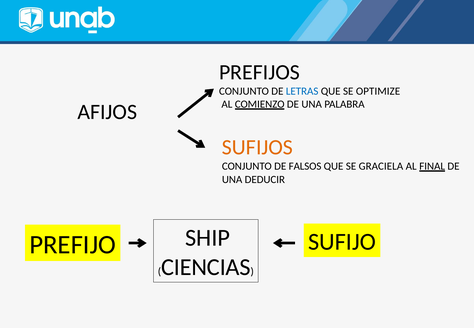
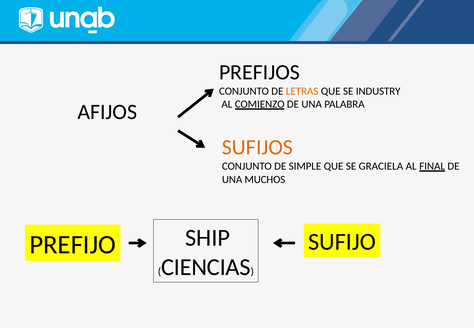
LETRAS colour: blue -> orange
OPTIMIZE: OPTIMIZE -> INDUSTRY
FALSOS: FALSOS -> SIMPLE
DEDUCIR: DEDUCIR -> MUCHOS
